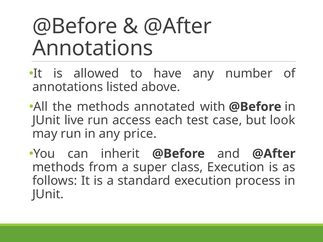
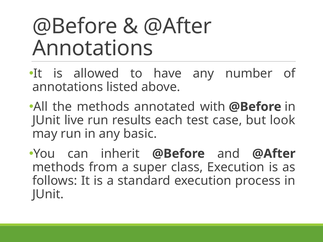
access: access -> results
price: price -> basic
